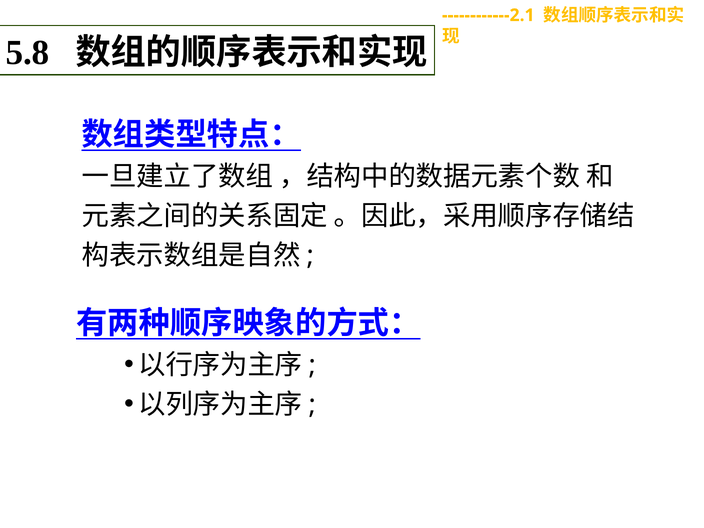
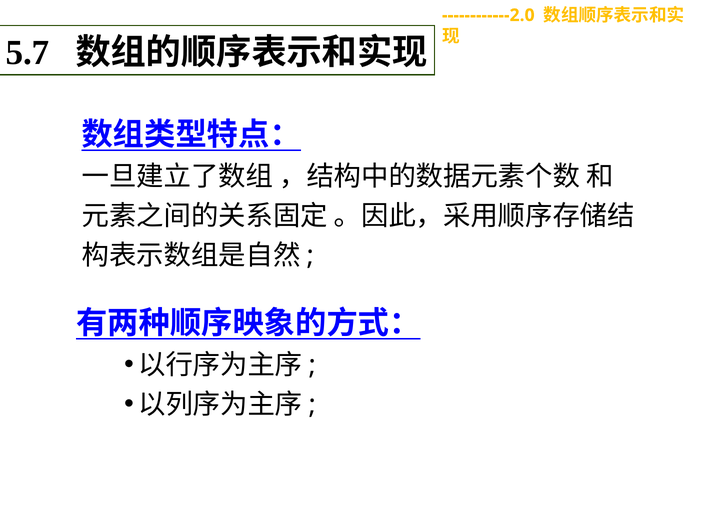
------------2.1: ------------2.1 -> ------------2.0
5.8: 5.8 -> 5.7
